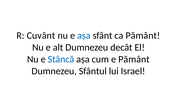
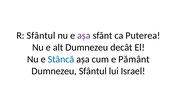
R Cuvânt: Cuvânt -> Sfântul
așa at (84, 35) colour: blue -> purple
ca Pământ: Pământ -> Puterea
